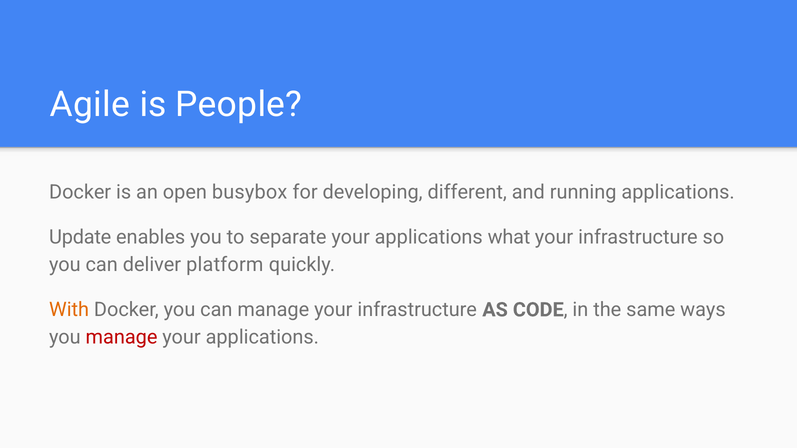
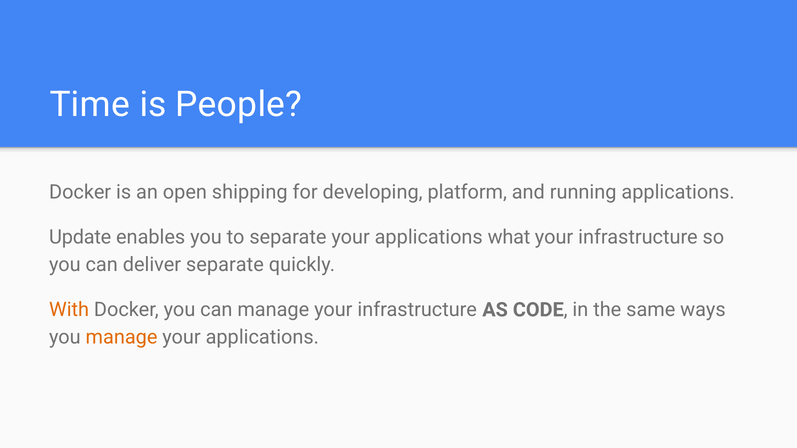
Agile: Agile -> Time
busybox: busybox -> shipping
different: different -> platform
deliver platform: platform -> separate
manage at (122, 338) colour: red -> orange
